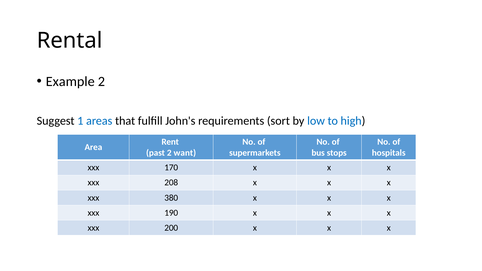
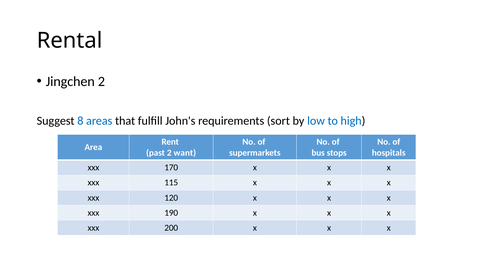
Example: Example -> Jingchen
1: 1 -> 8
208: 208 -> 115
380: 380 -> 120
